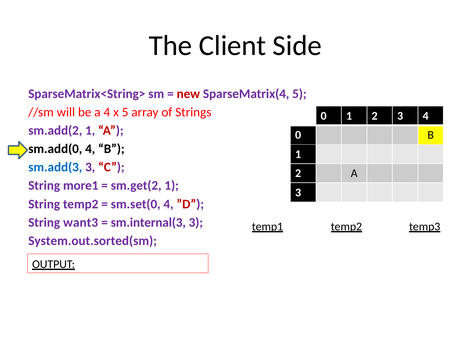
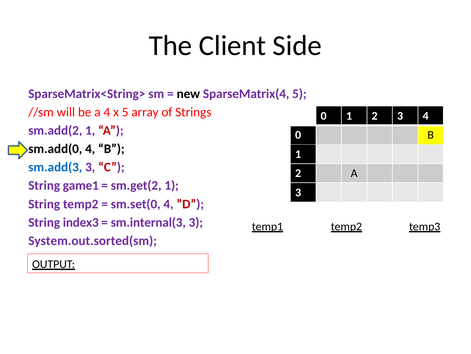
new colour: red -> black
more1: more1 -> game1
want3: want3 -> index3
